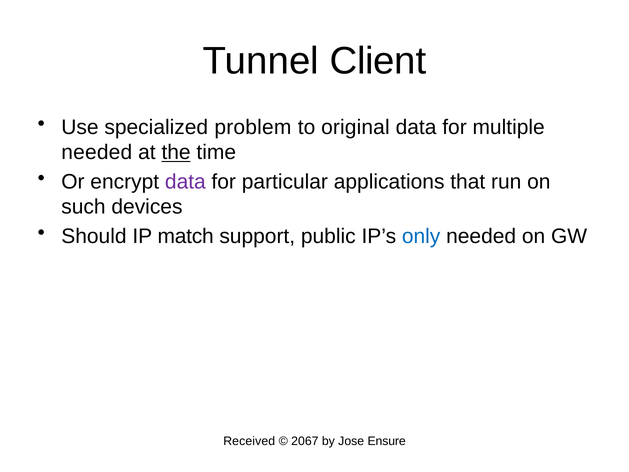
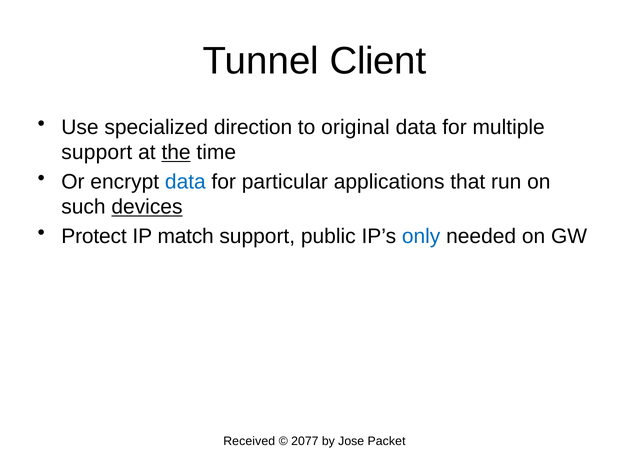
problem: problem -> direction
needed at (97, 152): needed -> support
data at (185, 182) colour: purple -> blue
devices underline: none -> present
Should: Should -> Protect
2067: 2067 -> 2077
Ensure: Ensure -> Packet
